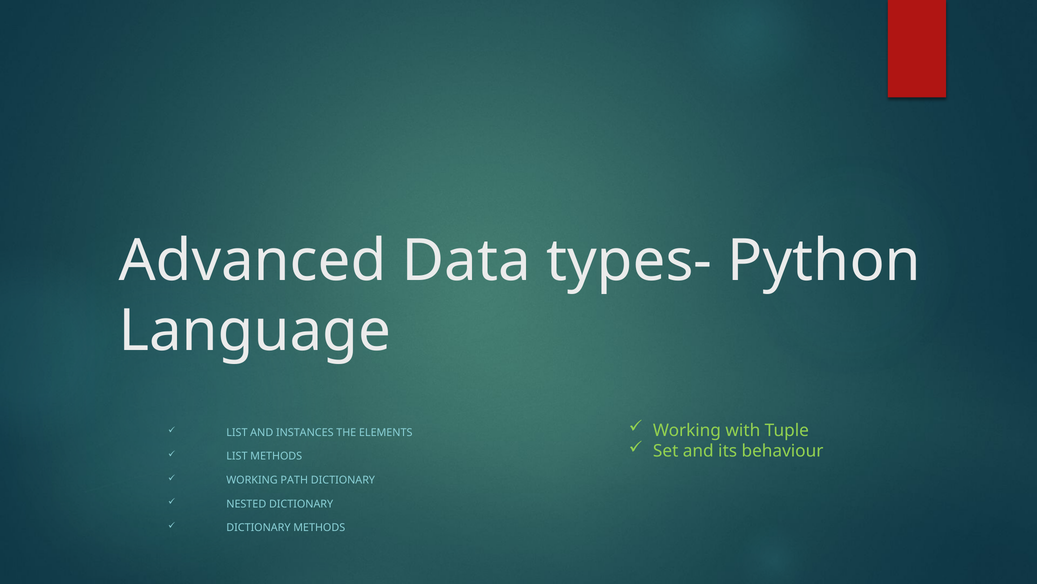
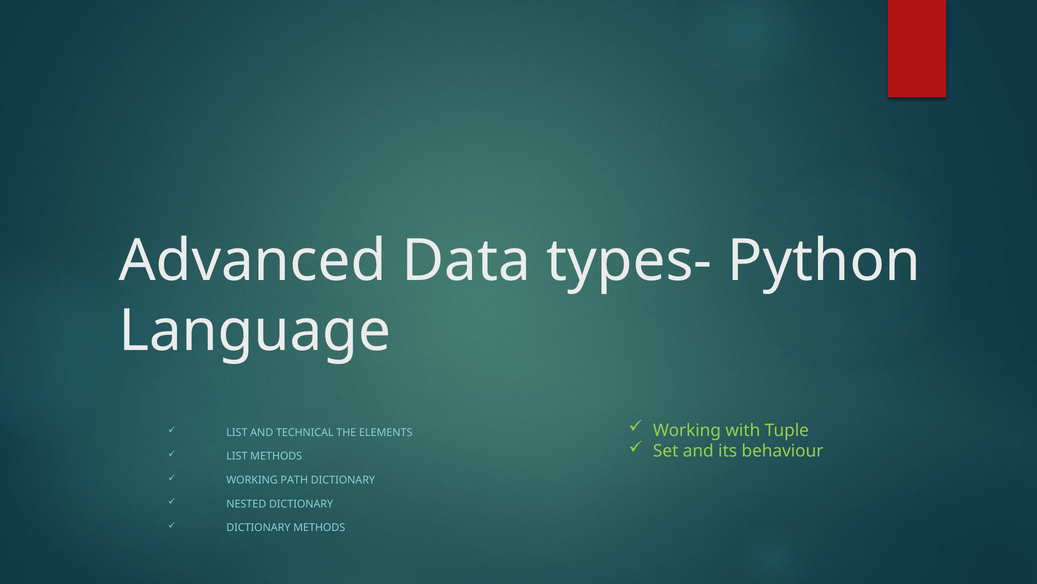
INSTANCES: INSTANCES -> TECHNICAL
